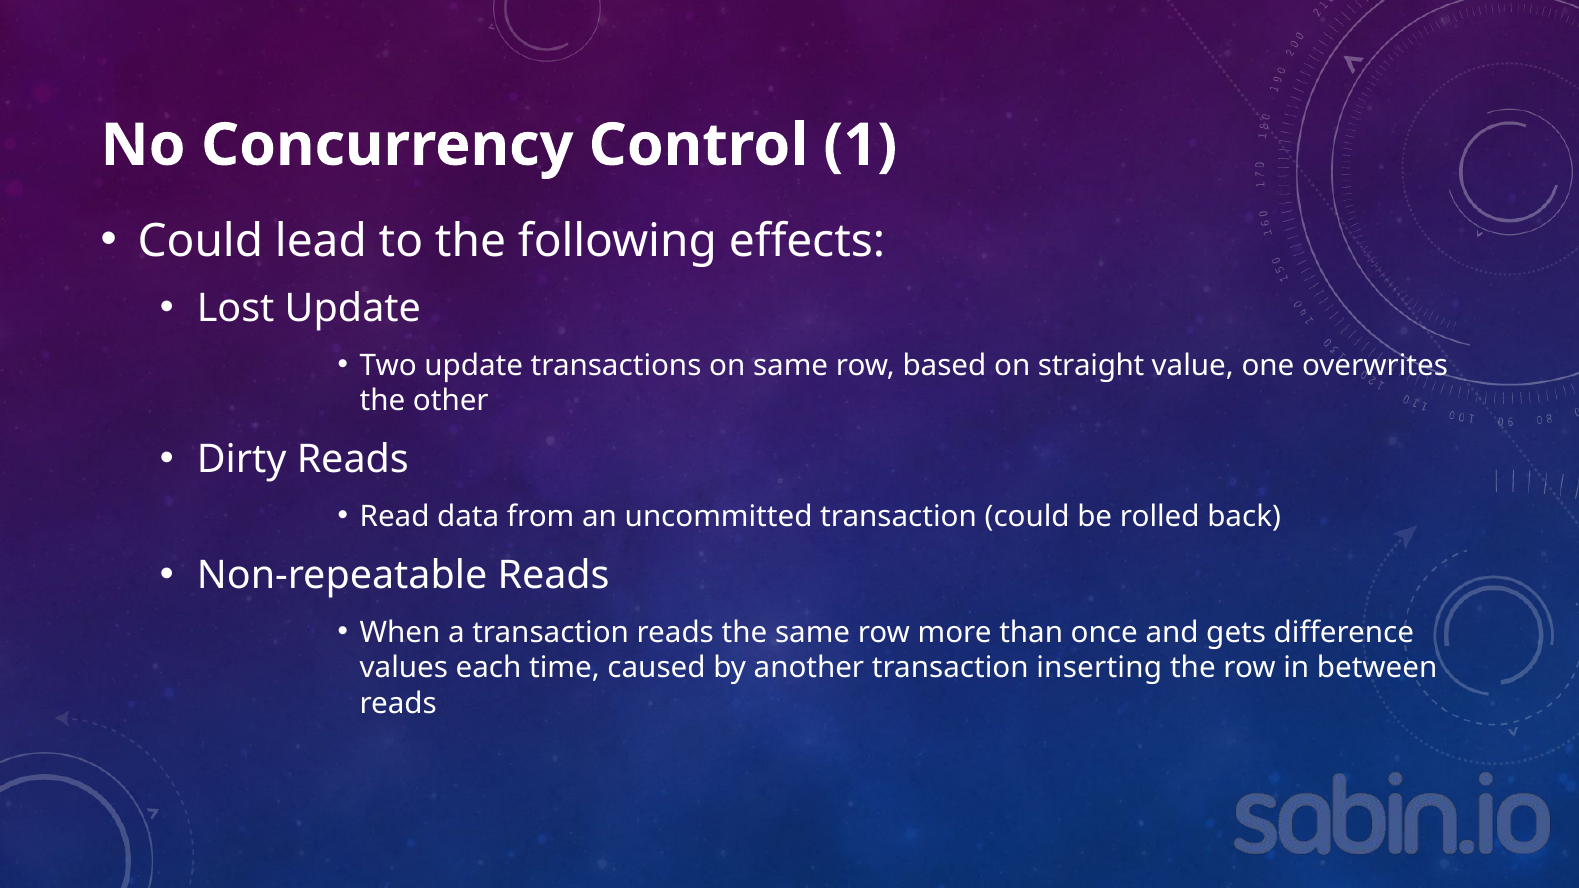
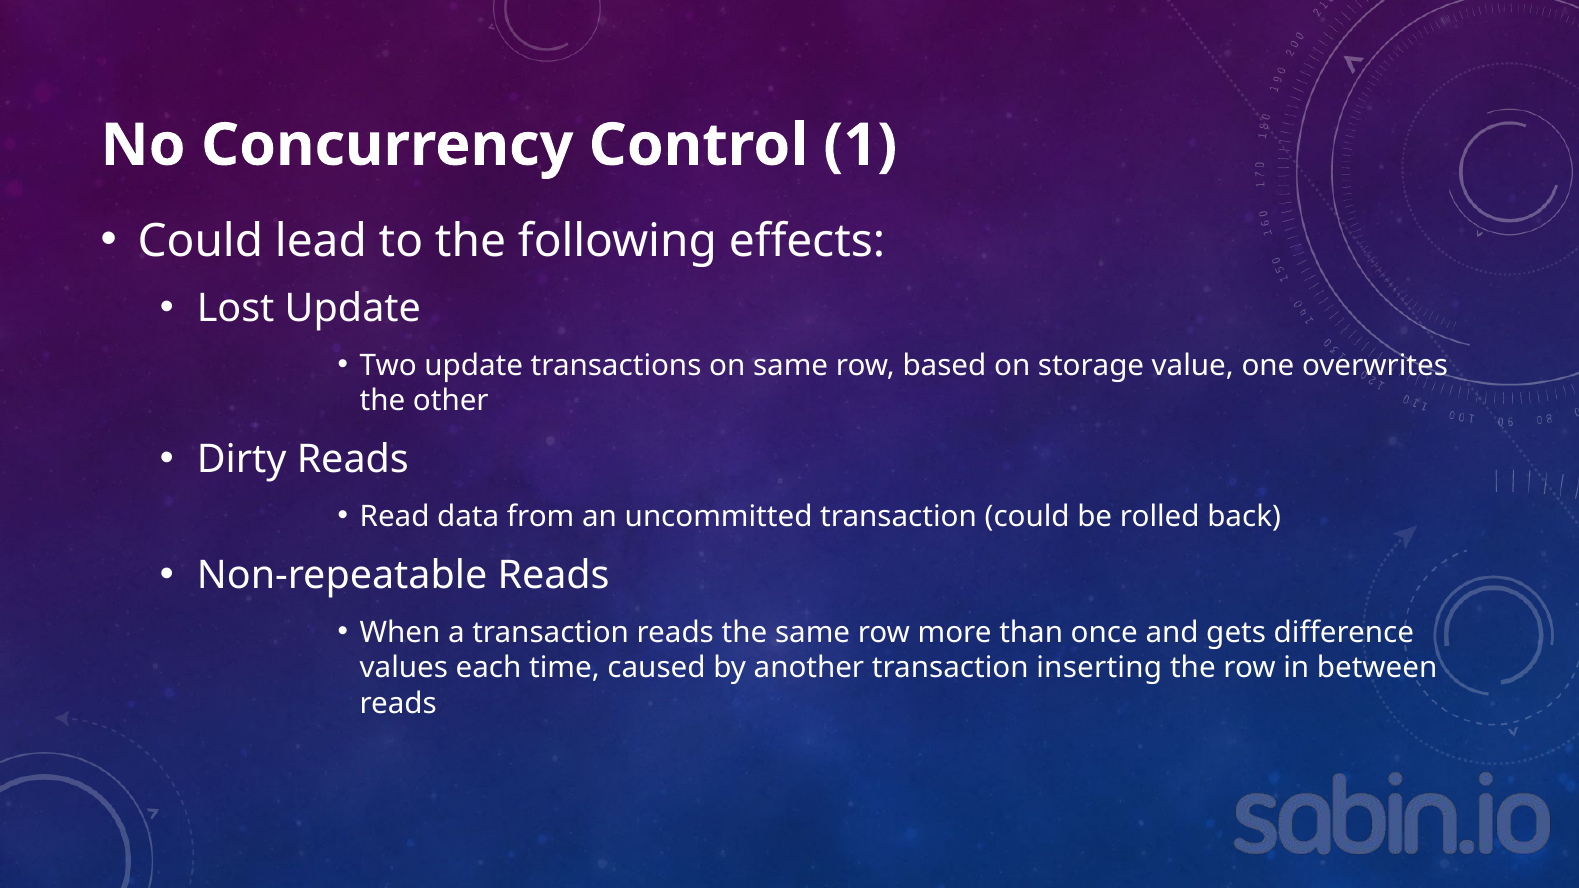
straight: straight -> storage
